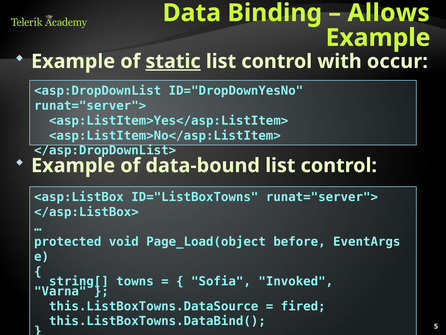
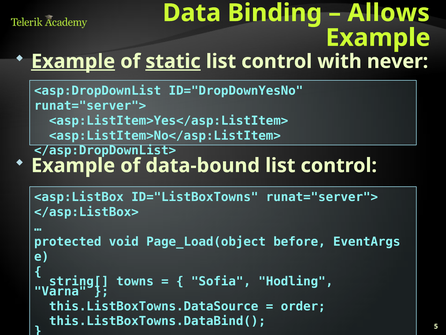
Example at (73, 61) underline: none -> present
occur: occur -> never
Invoked: Invoked -> Hodling
fired: fired -> order
